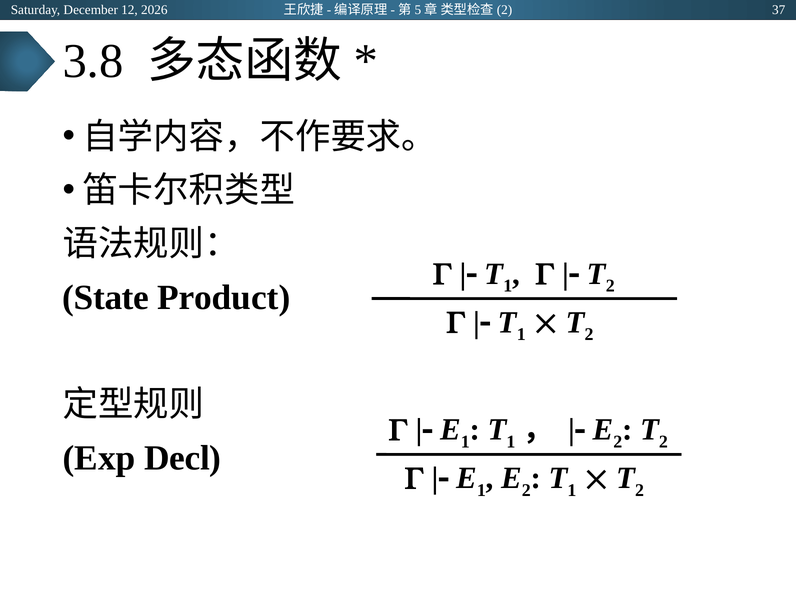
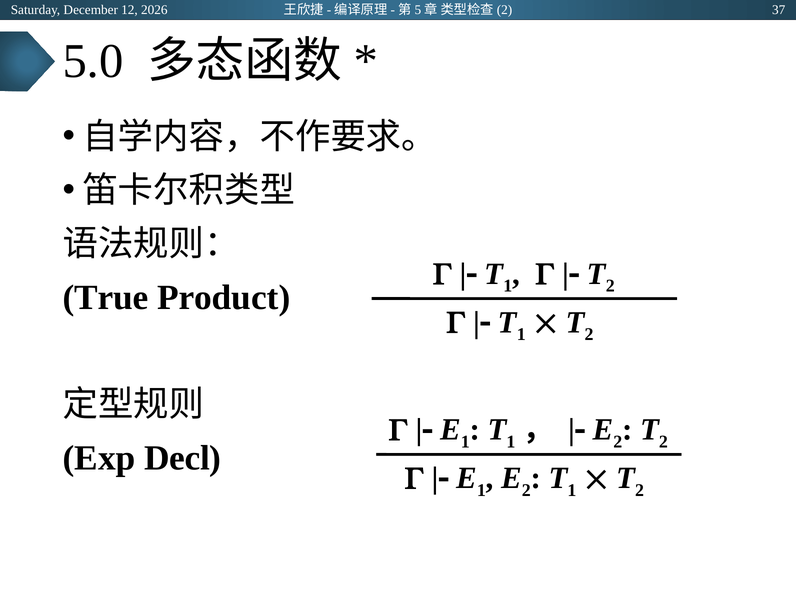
3.8: 3.8 -> 5.0
State: State -> True
